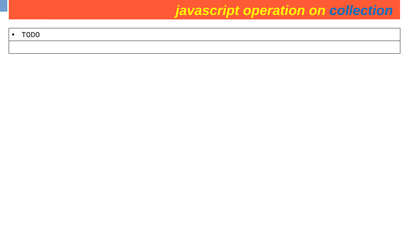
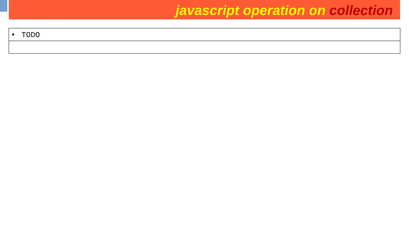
collection at (361, 11) colour: blue -> red
